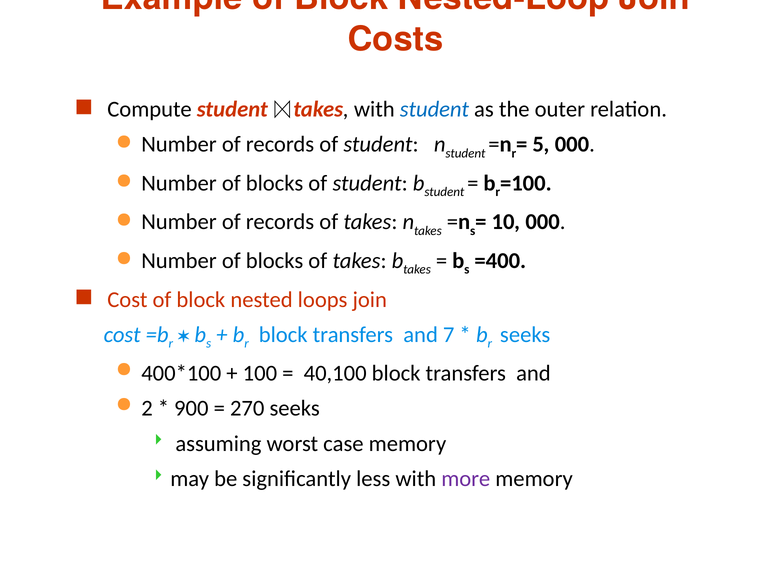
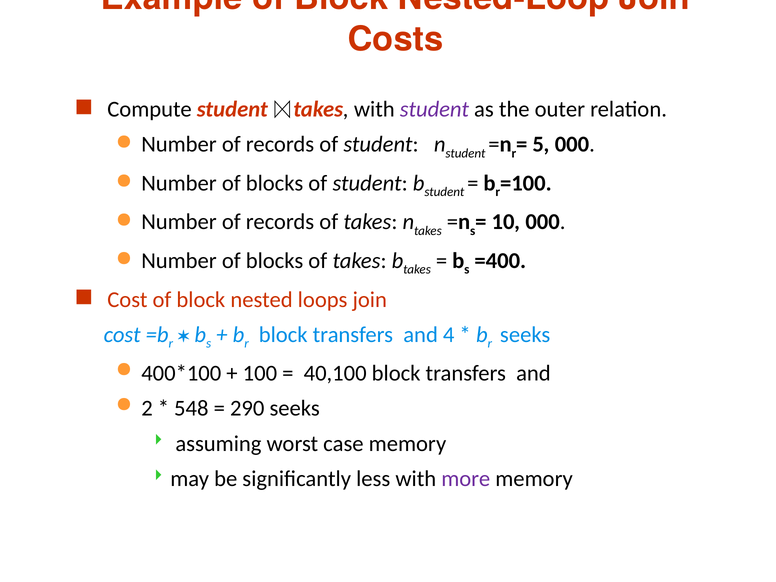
student at (434, 109) colour: blue -> purple
7: 7 -> 4
900: 900 -> 548
270: 270 -> 290
